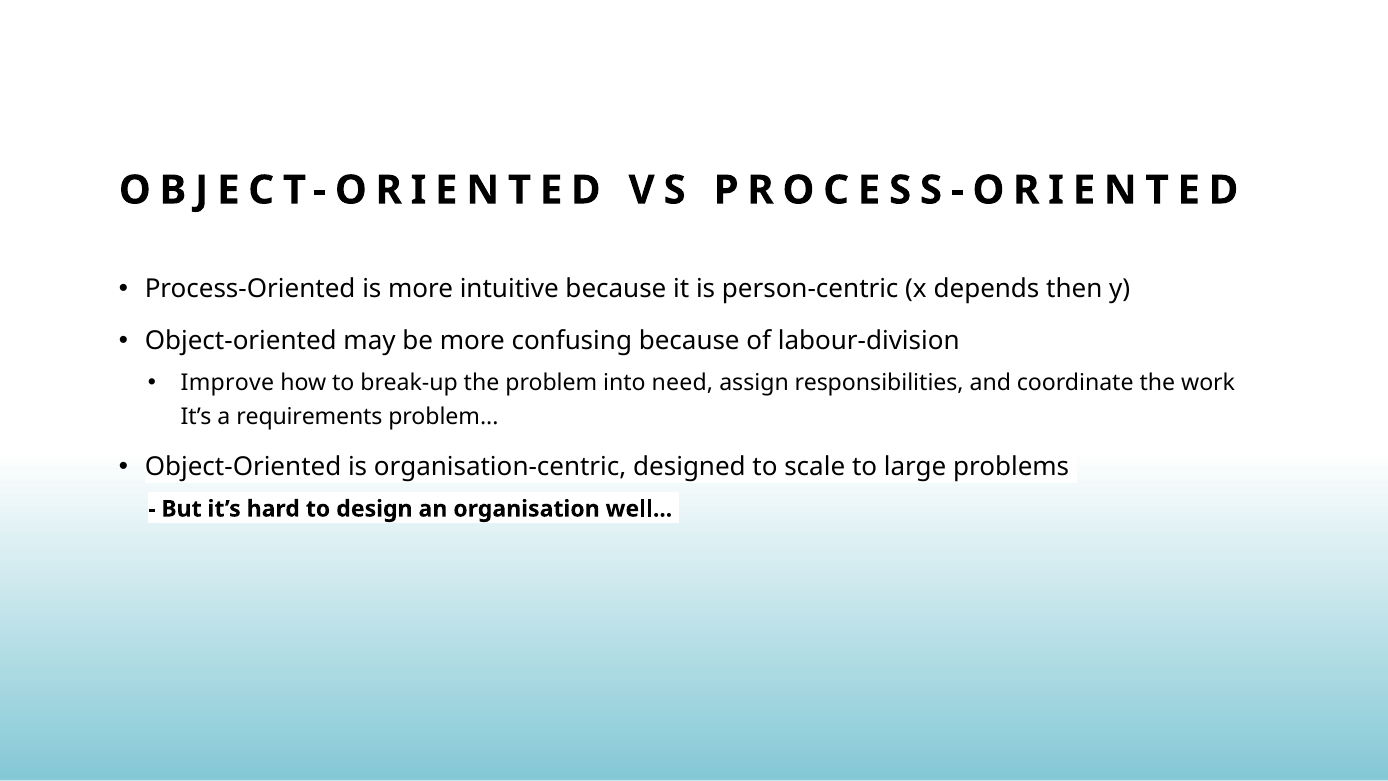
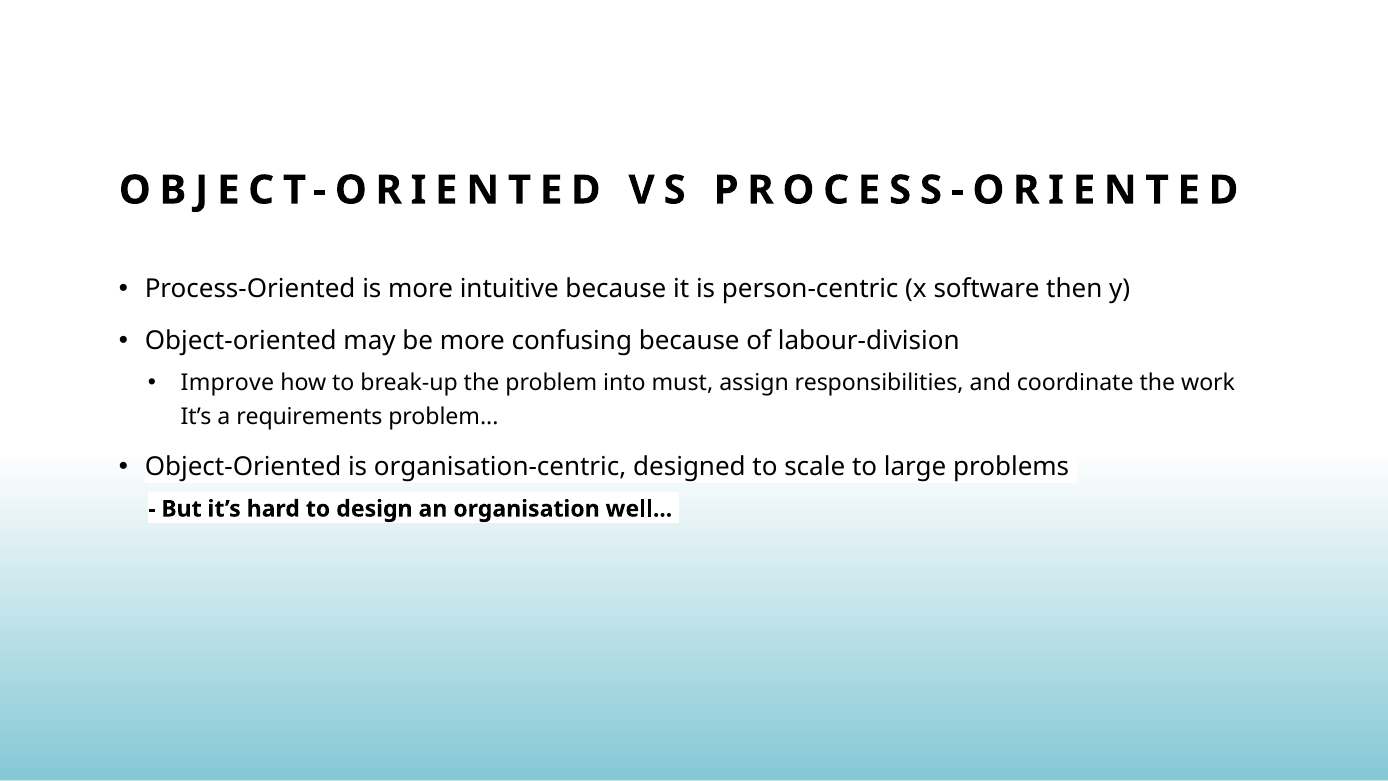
depends: depends -> software
need: need -> must
